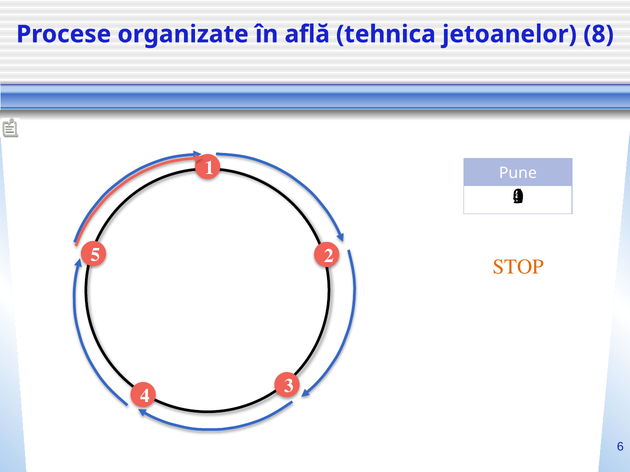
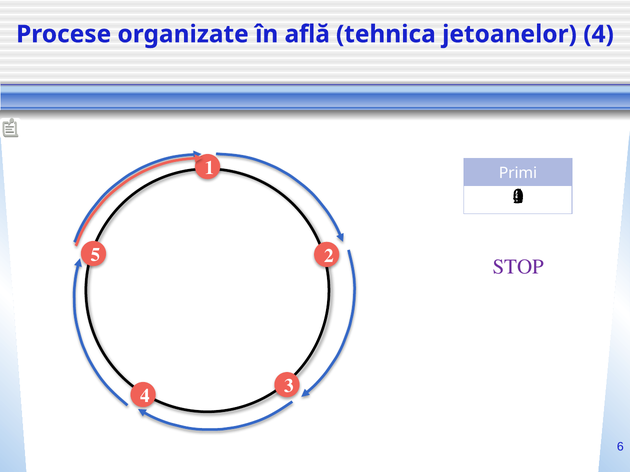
jetoanelor 8: 8 -> 4
Pune: Pune -> Primi
STOP colour: orange -> purple
